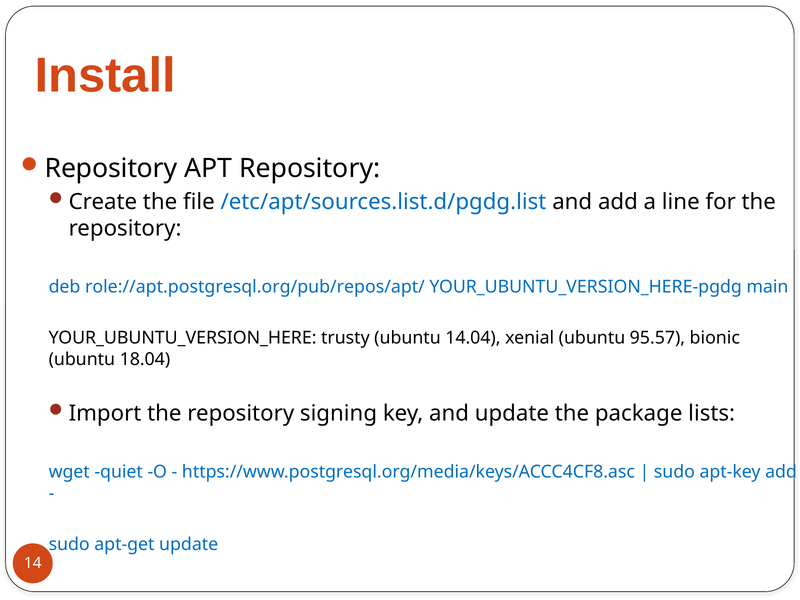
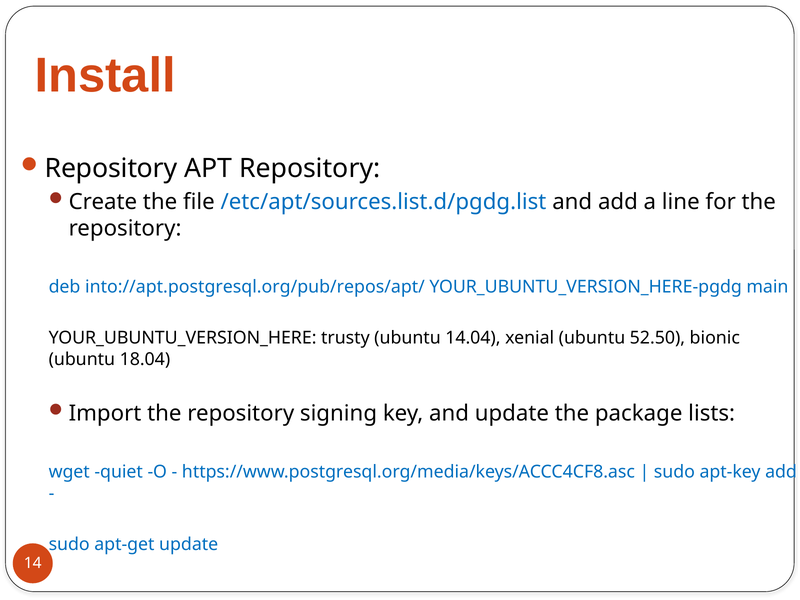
role://apt.postgresql.org/pub/repos/apt/: role://apt.postgresql.org/pub/repos/apt/ -> into://apt.postgresql.org/pub/repos/apt/
95.57: 95.57 -> 52.50
